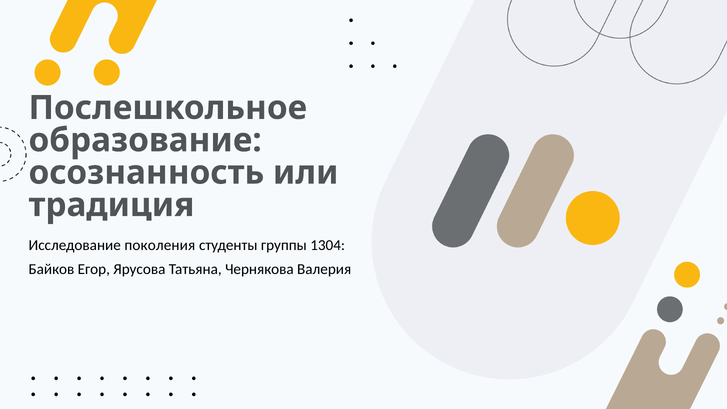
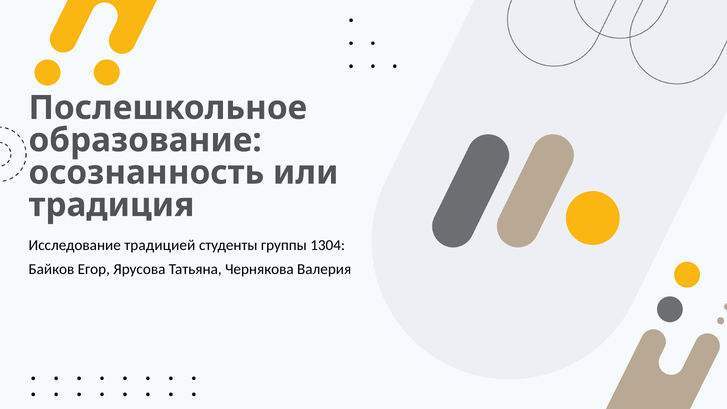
поколения: поколения -> традицией
